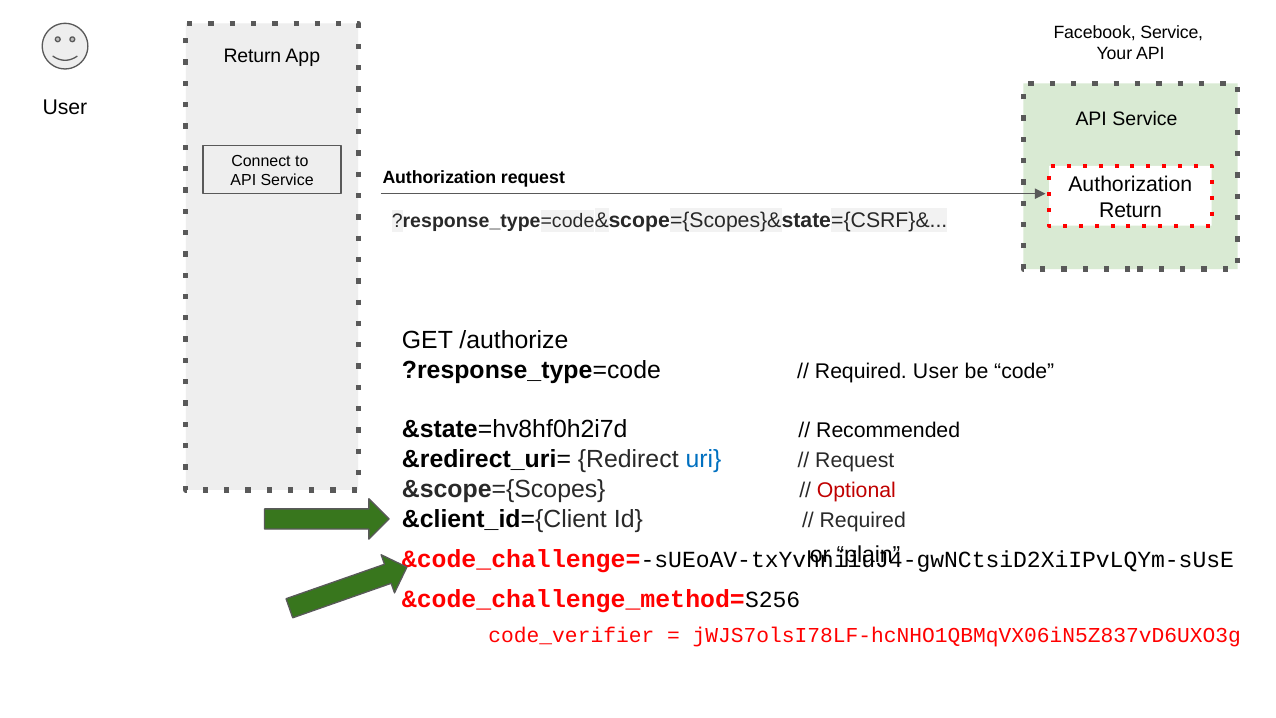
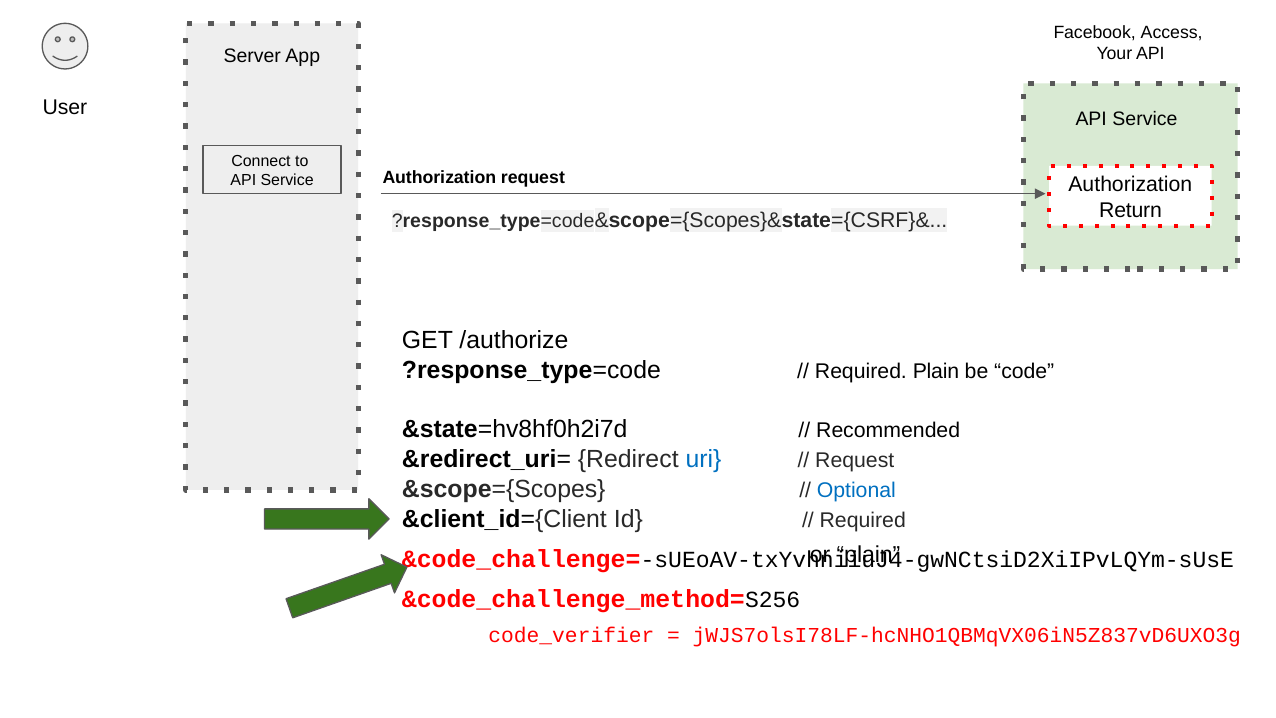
Facebook Service: Service -> Access
Return at (252, 56): Return -> Server
Required User: User -> Plain
Optional colour: red -> blue
